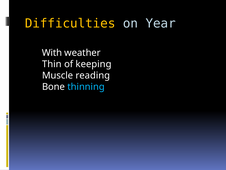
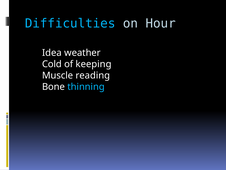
Difficulties colour: yellow -> light blue
Year: Year -> Hour
With: With -> Idea
Thin: Thin -> Cold
